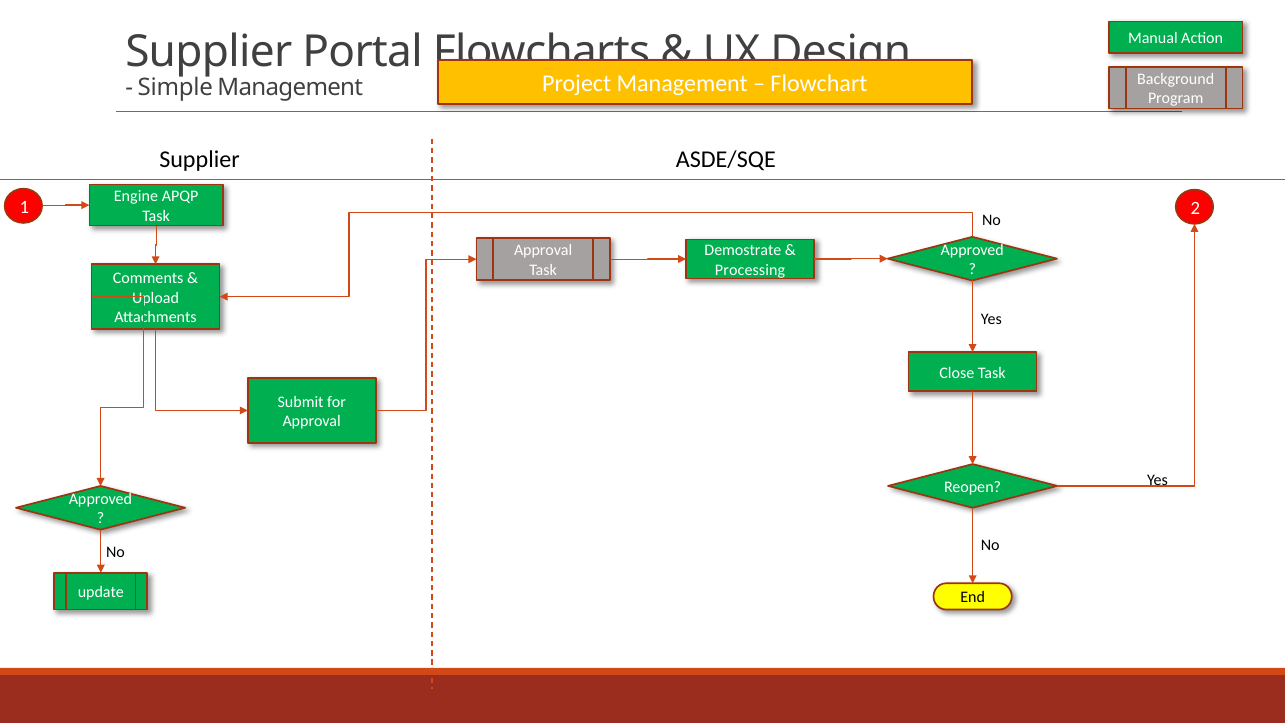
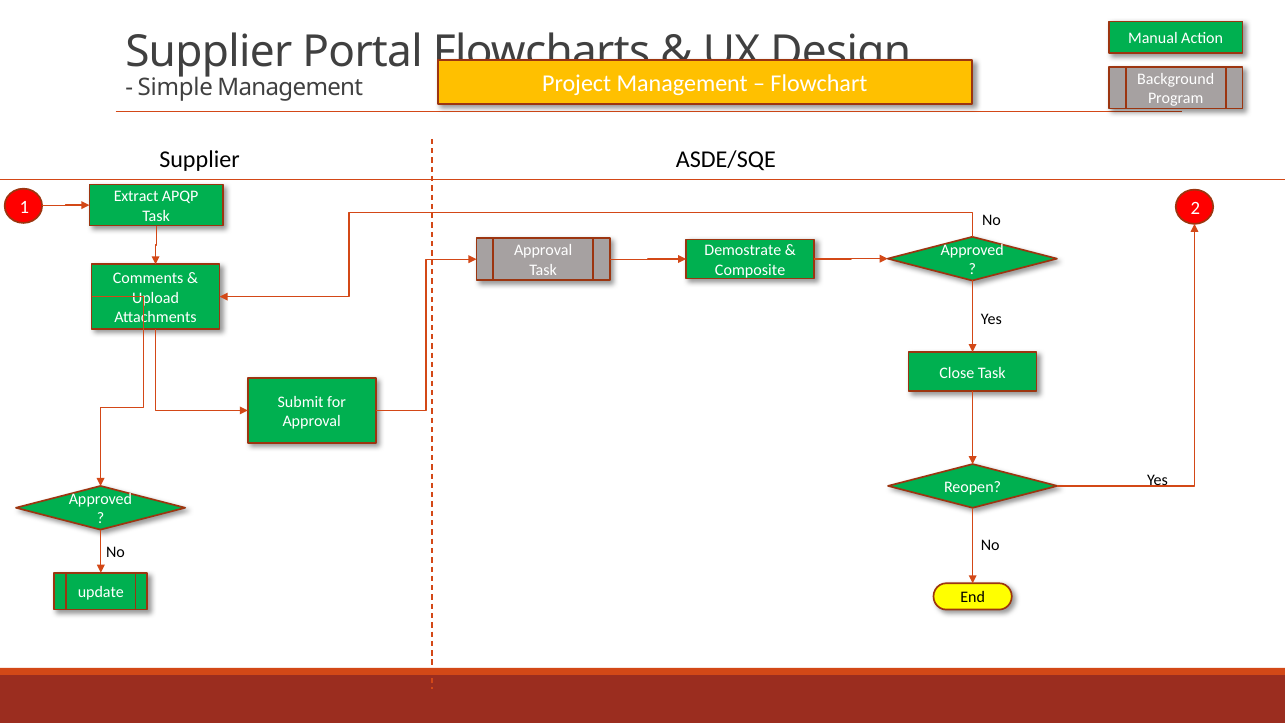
Engine: Engine -> Extract
Processing: Processing -> Composite
